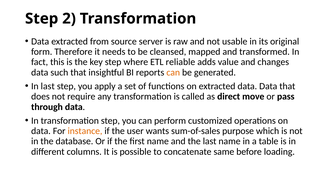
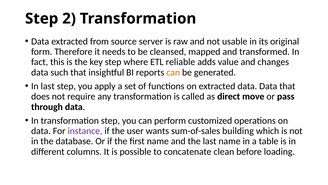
instance colour: orange -> purple
purpose: purpose -> building
same: same -> clean
